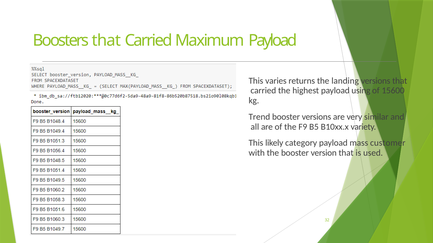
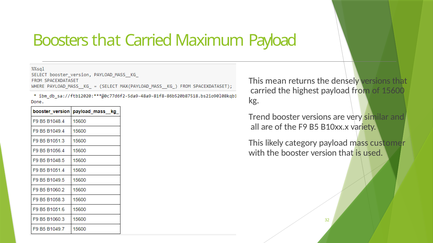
varies: varies -> mean
landing: landing -> densely
using: using -> from
